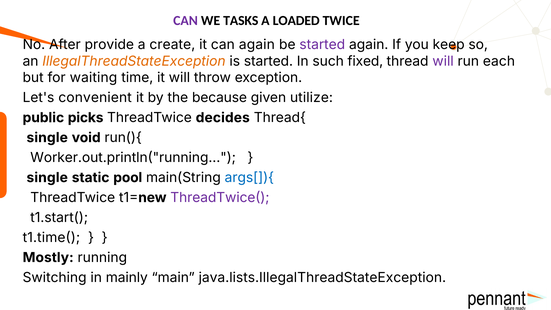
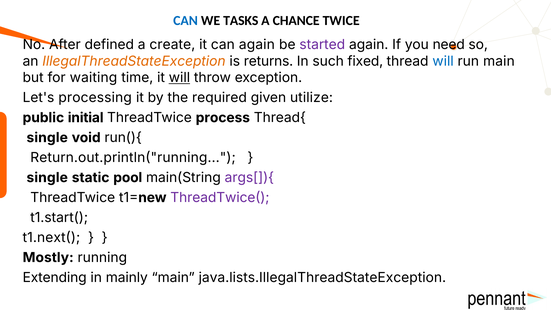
CAN at (186, 21) colour: purple -> blue
LOADED: LOADED -> CHANCE
provide: provide -> defined
keep: keep -> need
is started: started -> returns
will at (443, 61) colour: purple -> blue
run each: each -> main
will at (179, 78) underline: none -> present
convenient: convenient -> processing
because: because -> required
picks: picks -> initial
decides: decides -> process
Worker.out.println("running: Worker.out.println("running -> Return.out.println("running
args[]){ colour: blue -> purple
t1.time(: t1.time( -> t1.next(
Switching: Switching -> Extending
